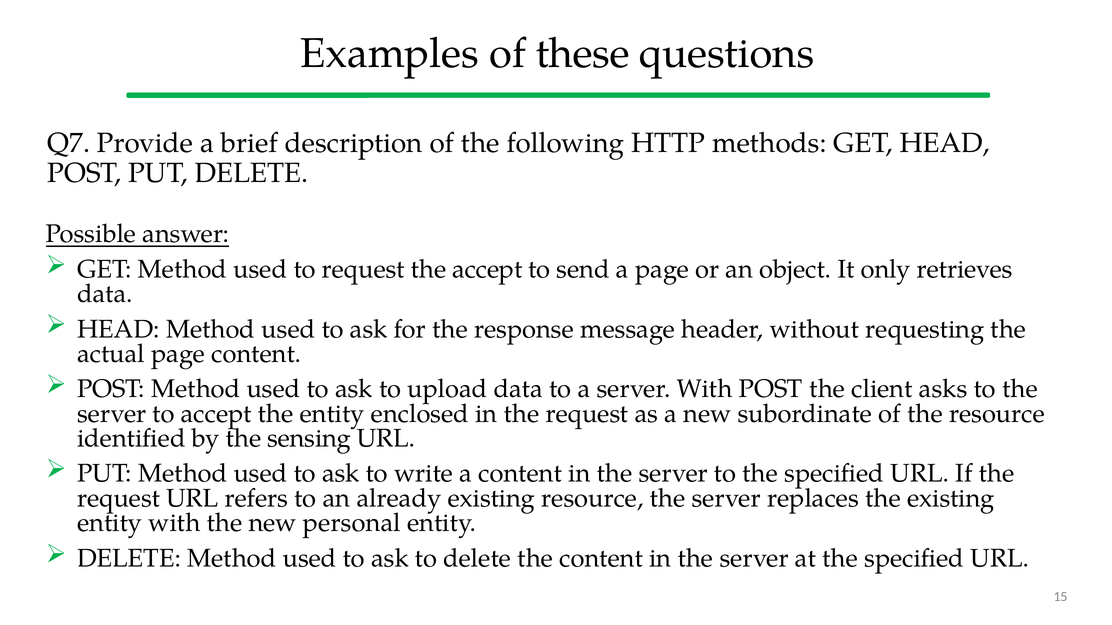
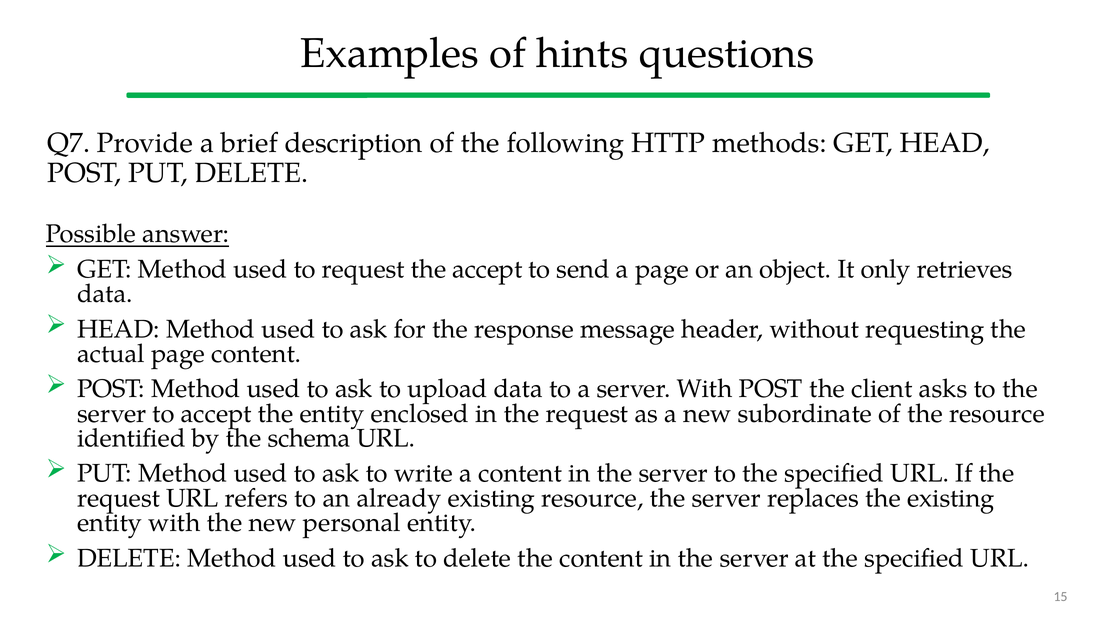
these: these -> hints
sensing: sensing -> schema
